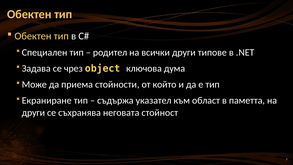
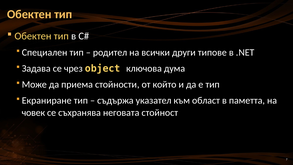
други at (33, 113): други -> човек
